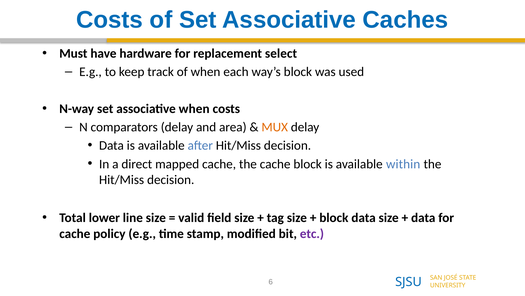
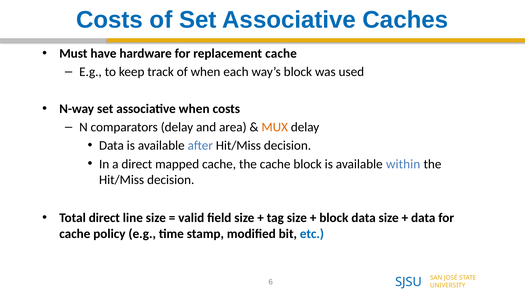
replacement select: select -> cache
Total lower: lower -> direct
etc colour: purple -> blue
